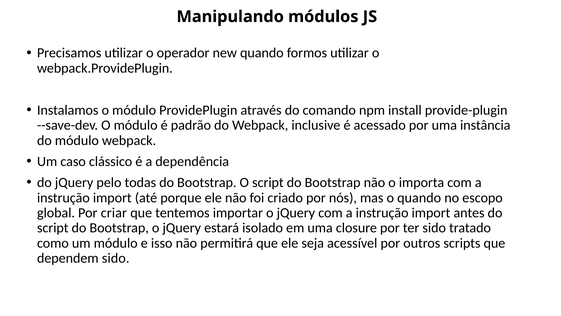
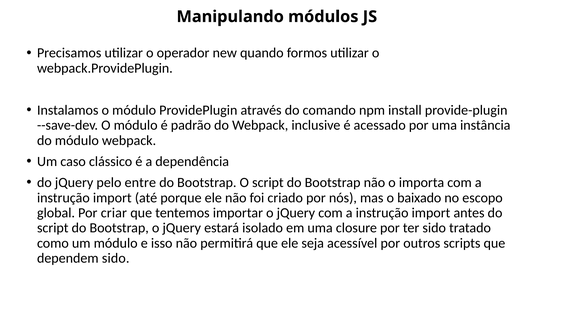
todas: todas -> entre
o quando: quando -> baixado
